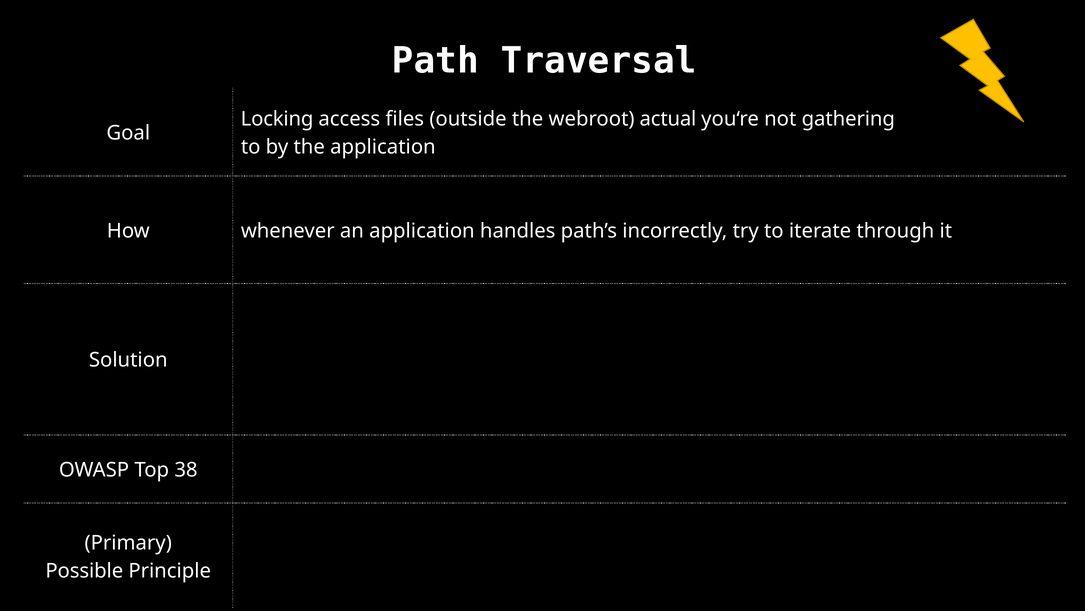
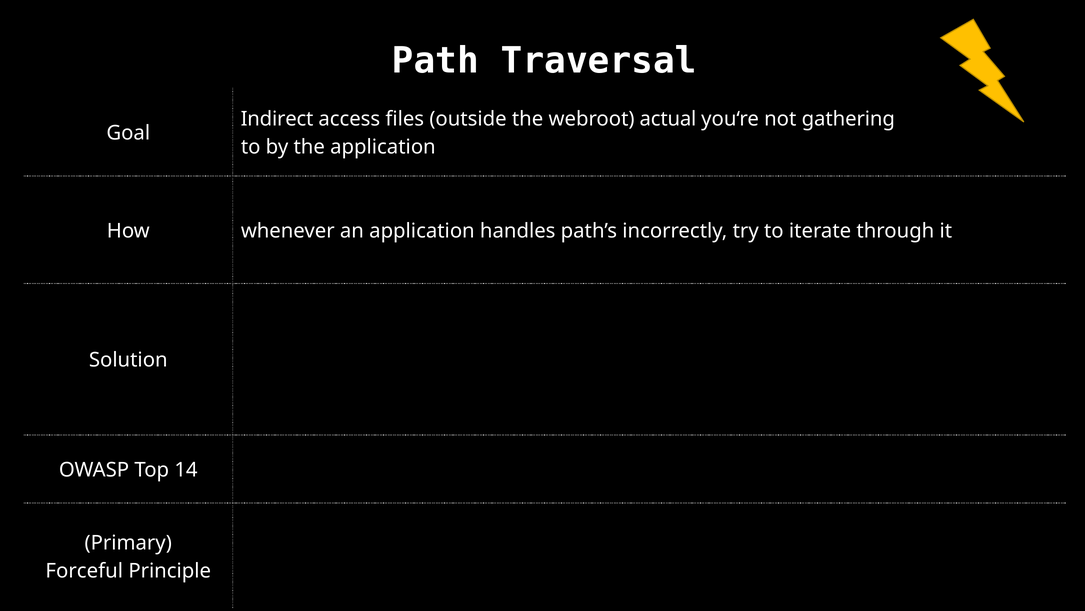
Locking: Locking -> Indirect
38: 38 -> 14
Possible: Possible -> Forceful
